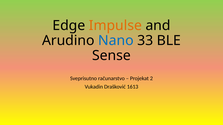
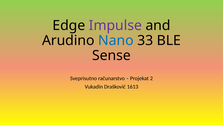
Impulse colour: orange -> purple
